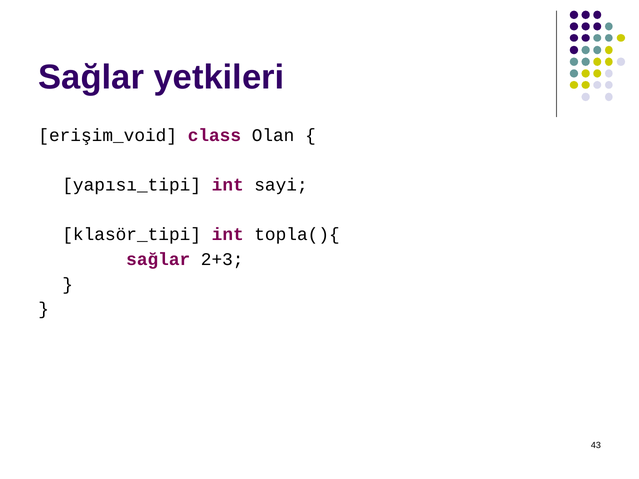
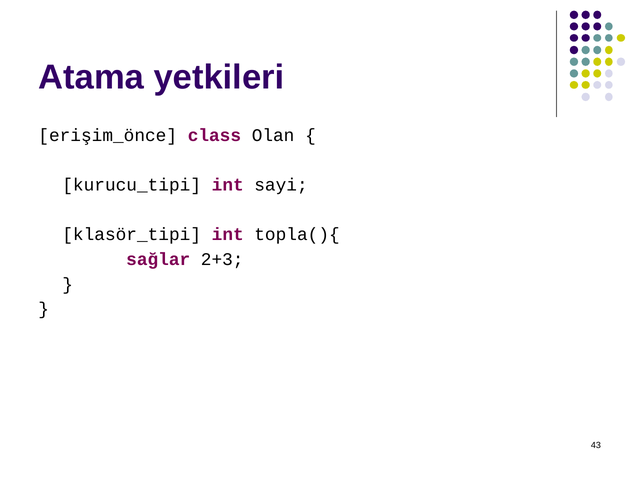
Sağlar at (91, 78): Sağlar -> Atama
erişim_void: erişim_void -> erişim_önce
yapısı_tipi: yapısı_tipi -> kurucu_tipi
